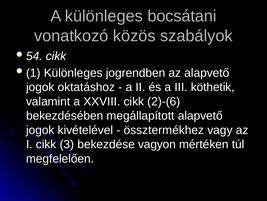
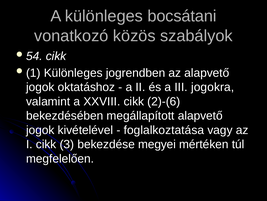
köthetik: köthetik -> jogokra
össztermékhez: össztermékhez -> foglalkoztatása
vagyon: vagyon -> megyei
